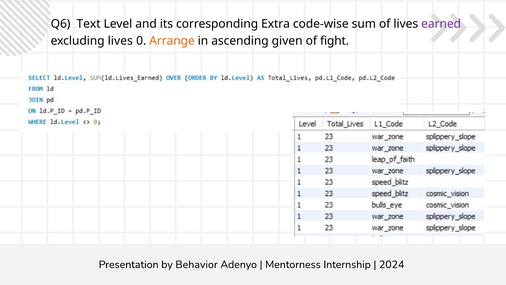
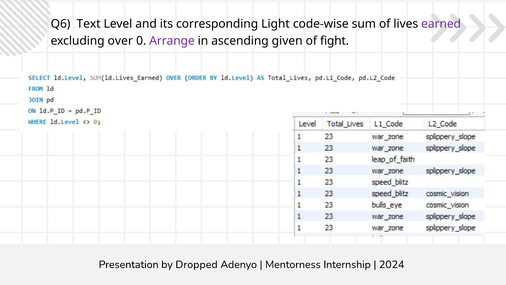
Extra: Extra -> Light
excluding lives: lives -> over
Arrange colour: orange -> purple
Behavior: Behavior -> Dropped
